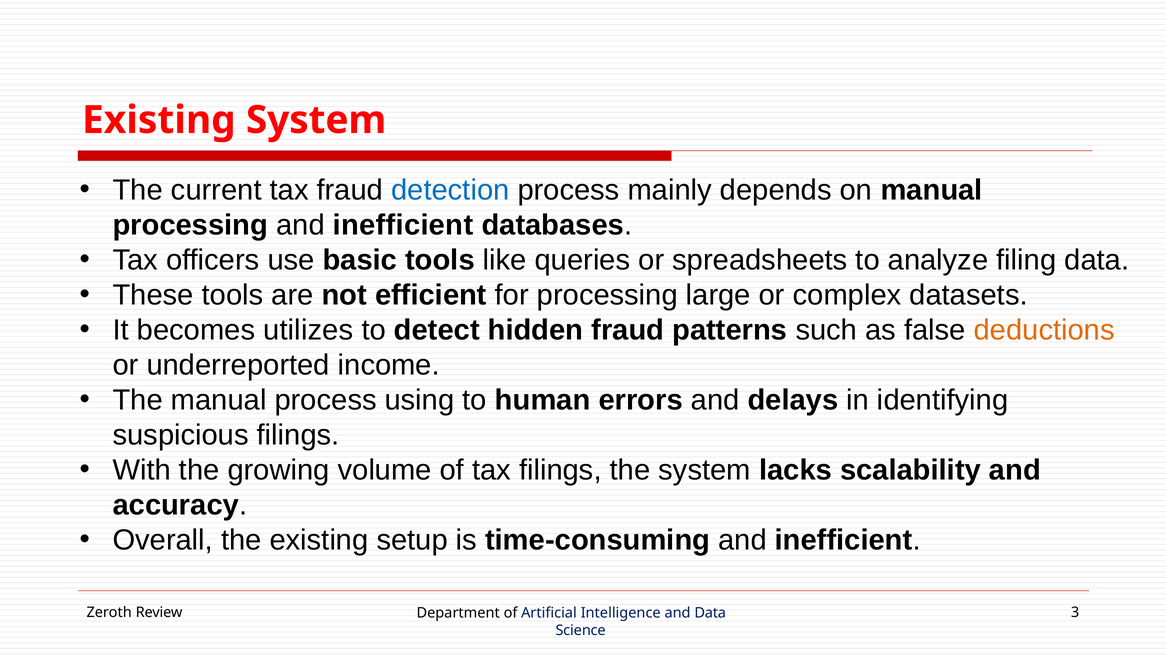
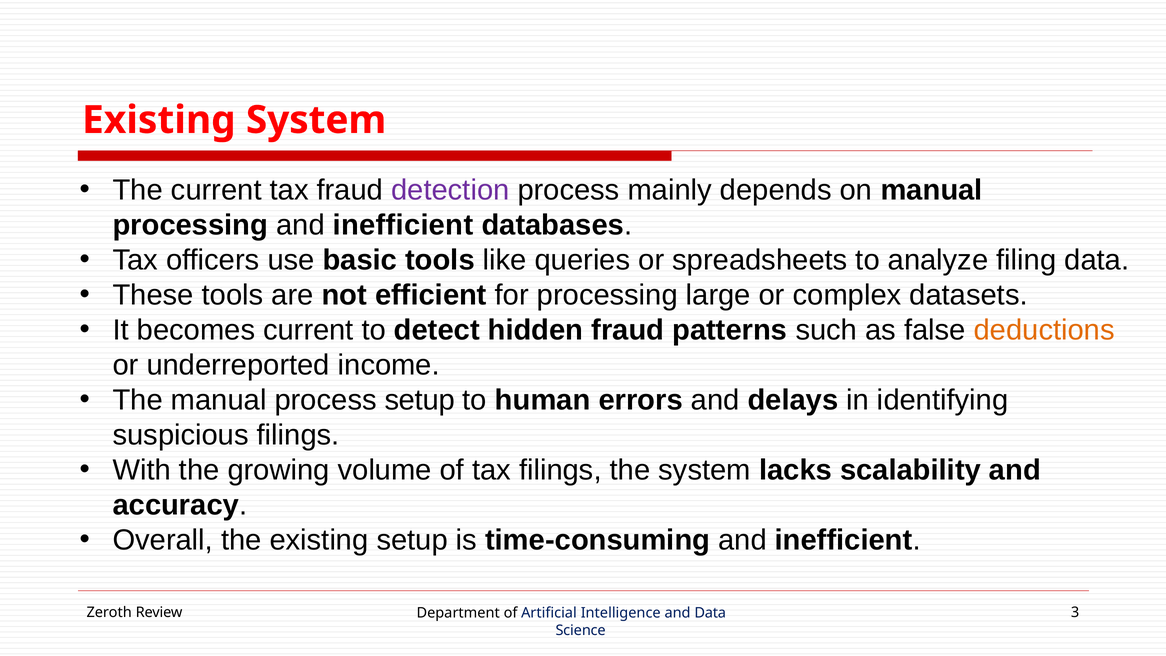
detection colour: blue -> purple
becomes utilizes: utilizes -> current
process using: using -> setup
